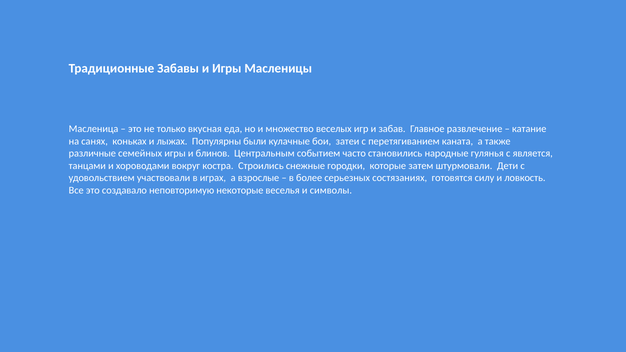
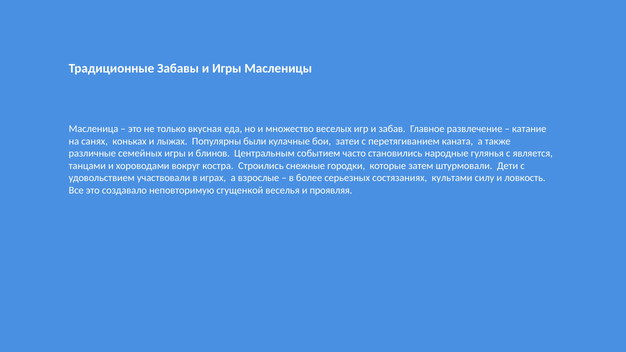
готовятся: готовятся -> культами
некоторые: некоторые -> сгущенкой
символы: символы -> проявляя
